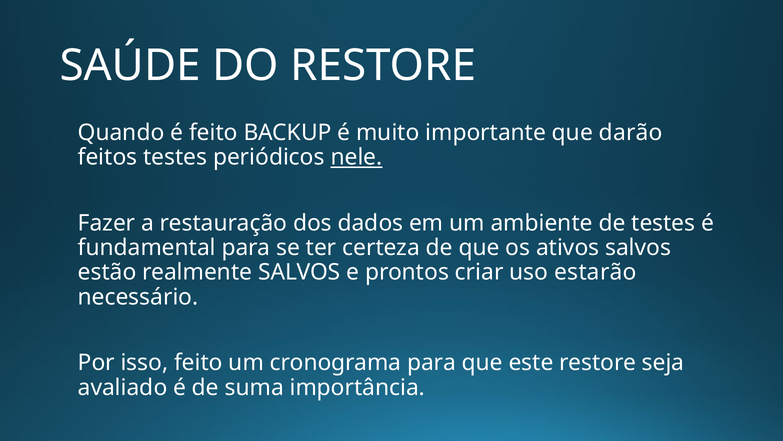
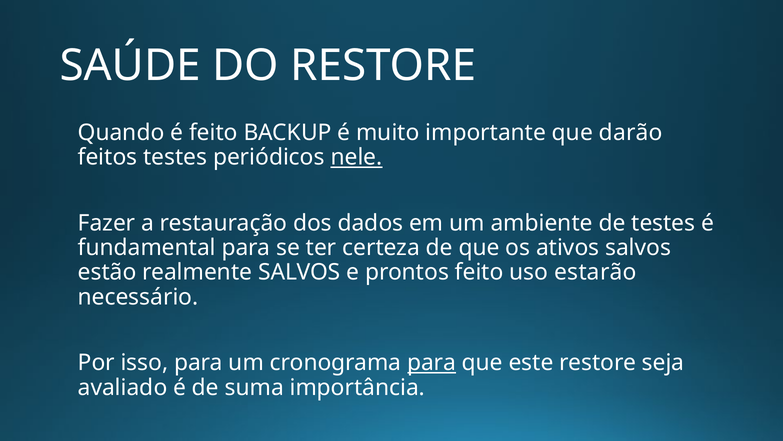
prontos criar: criar -> feito
isso feito: feito -> para
para at (432, 362) underline: none -> present
